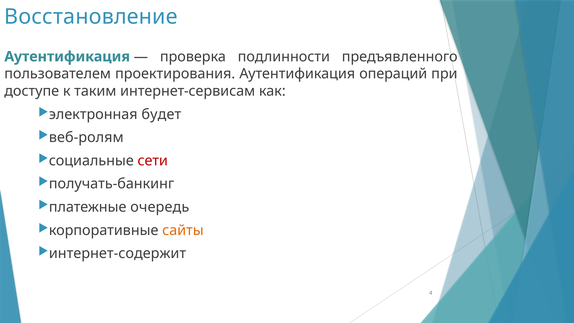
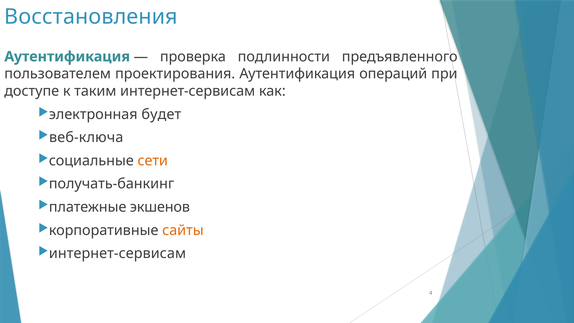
Восстановление: Восстановление -> Восстановления
веб-ролям: веб-ролям -> веб-ключа
сети colour: red -> orange
очередь: очередь -> экшенов
интернет-содержит at (117, 253): интернет-содержит -> интернет-сервисам
